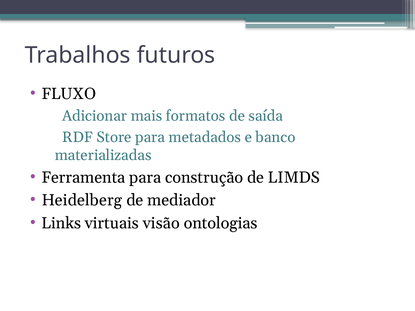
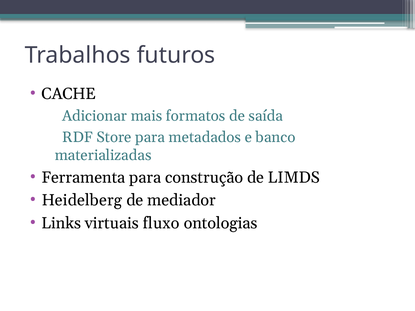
FLUXO: FLUXO -> CACHE
visão: visão -> fluxo
